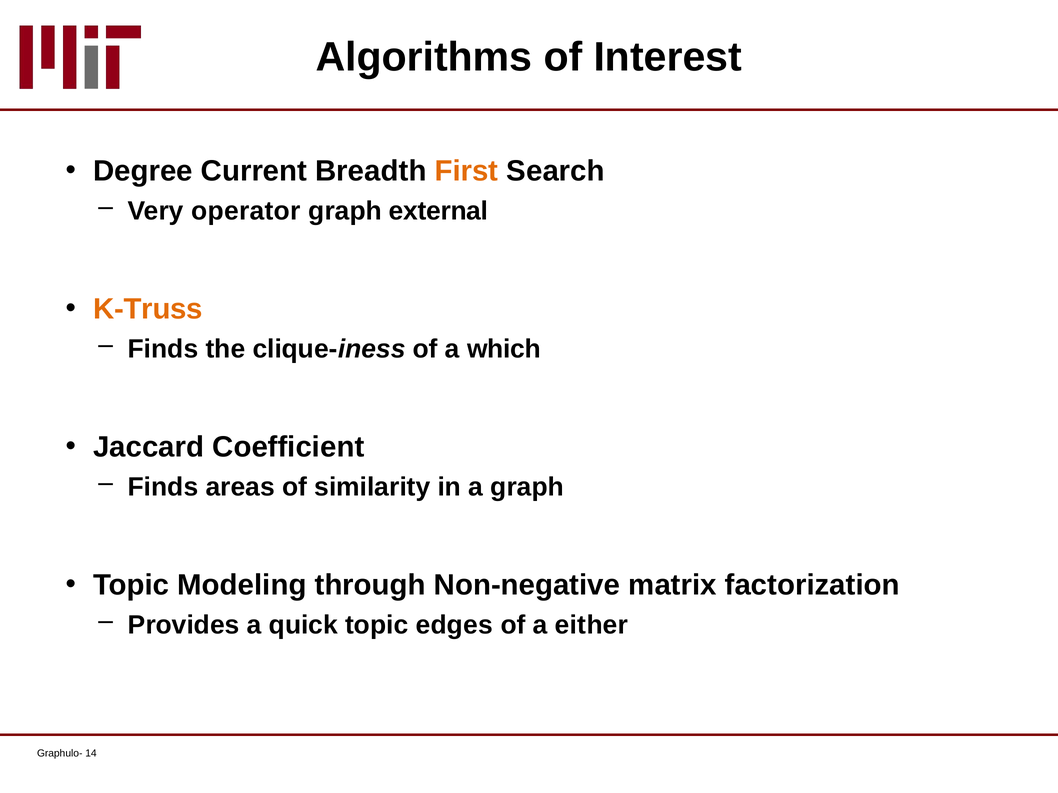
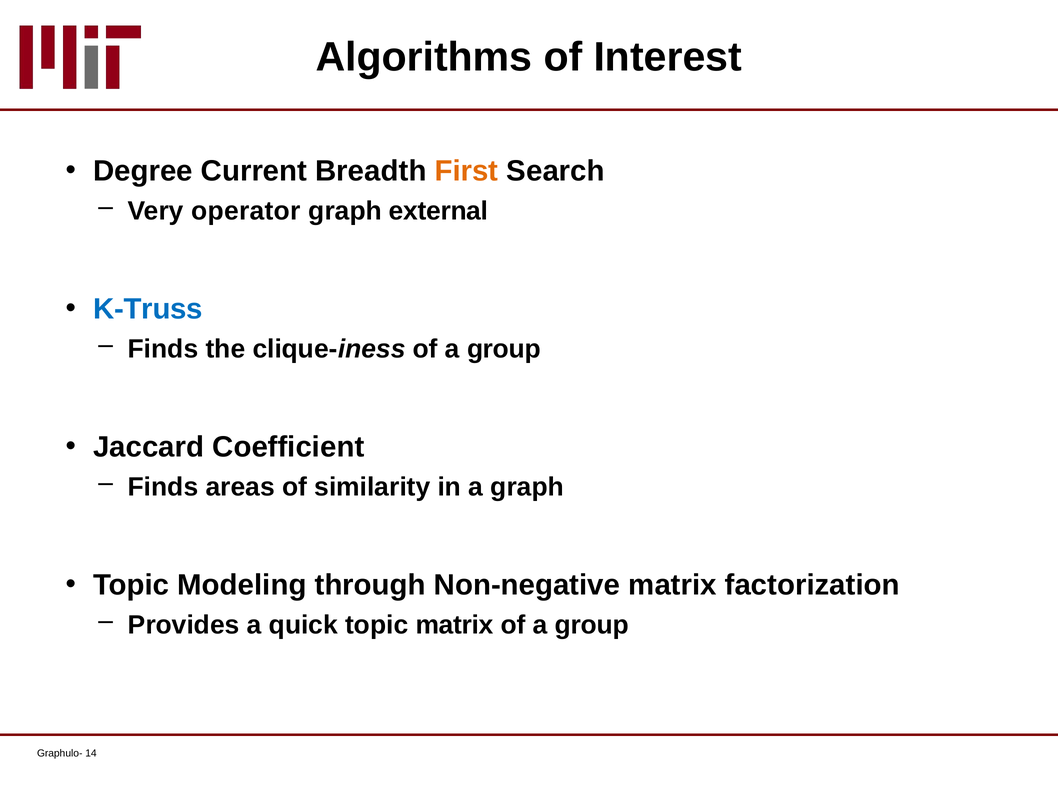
K-Truss colour: orange -> blue
clique-iness of a which: which -> group
topic edges: edges -> matrix
either at (592, 625): either -> group
